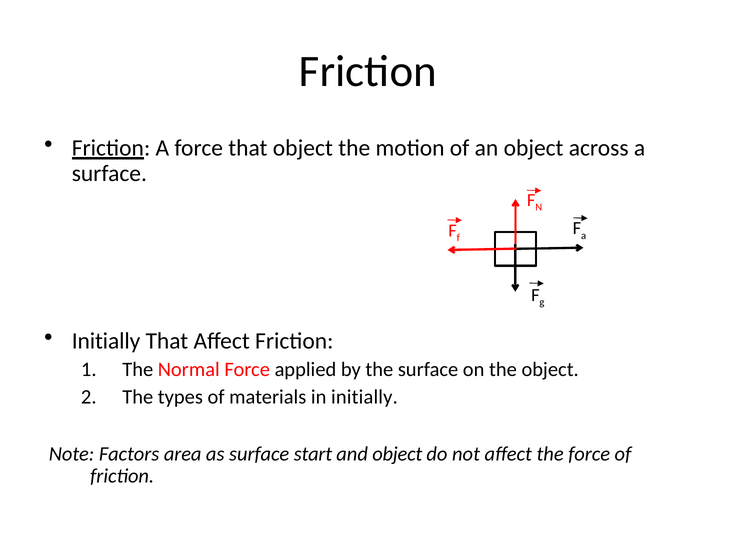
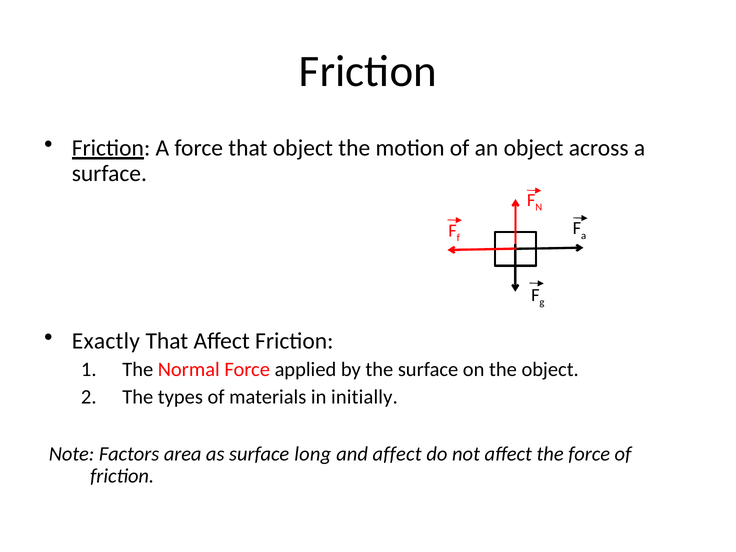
Initially at (106, 341): Initially -> Exactly
start: start -> long
and object: object -> affect
